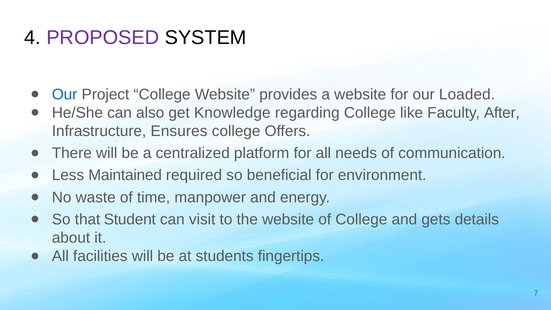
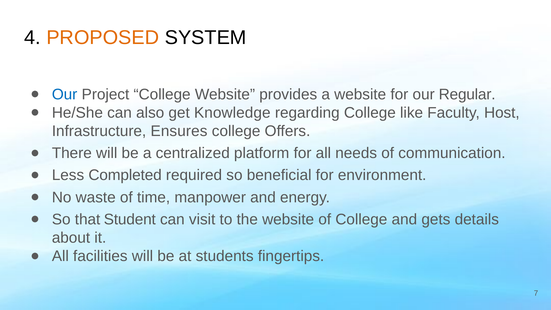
PROPOSED colour: purple -> orange
Loaded: Loaded -> Regular
After: After -> Host
Maintained: Maintained -> Completed
